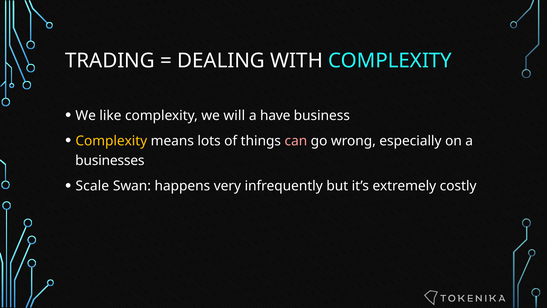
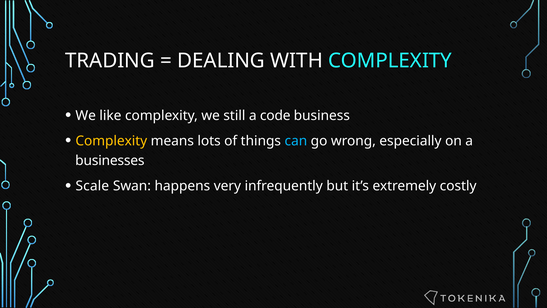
will: will -> still
have: have -> code
can colour: pink -> light blue
